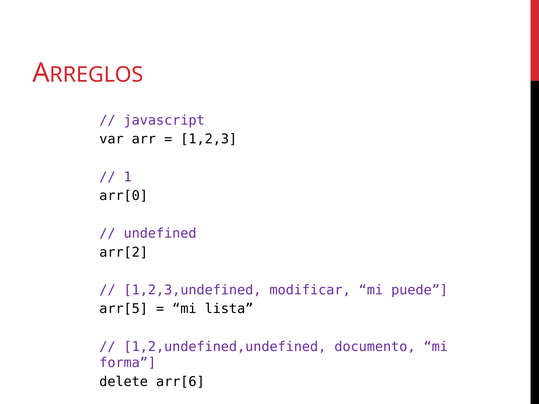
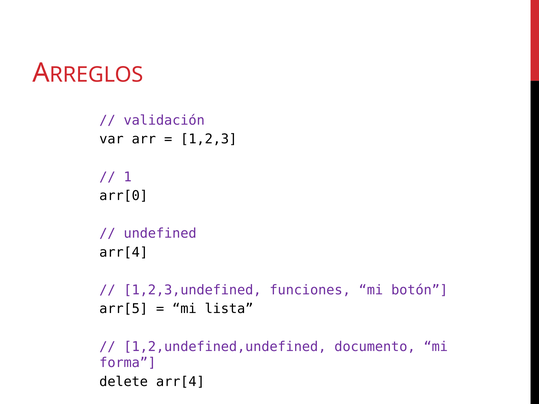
javascript: javascript -> validación
arr[2 at (124, 252): arr[2 -> arr[4
modificar: modificar -> funciones
puede: puede -> botón
delete arr[6: arr[6 -> arr[4
